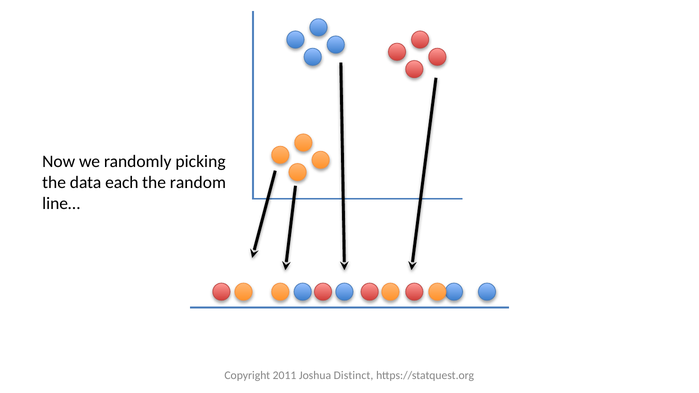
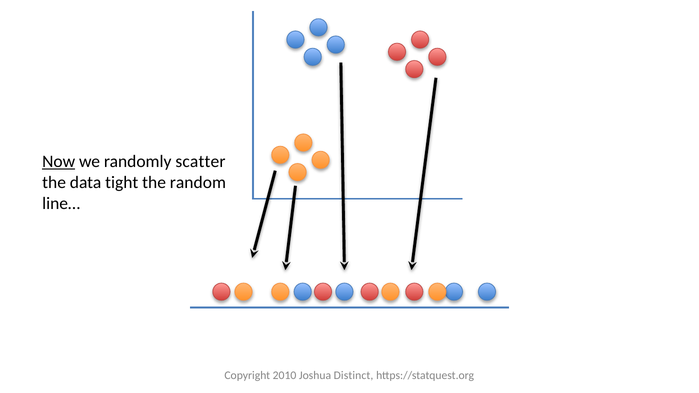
Now underline: none -> present
picking: picking -> scatter
each: each -> tight
2011: 2011 -> 2010
